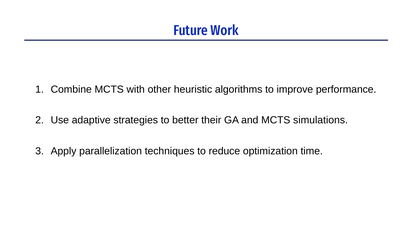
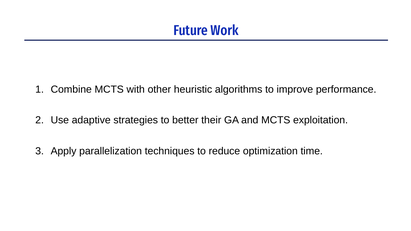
simulations: simulations -> exploitation
